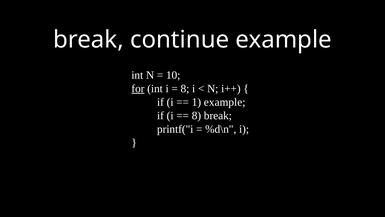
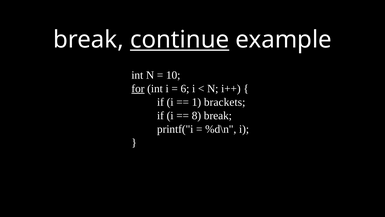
continue underline: none -> present
8 at (185, 88): 8 -> 6
1 example: example -> brackets
